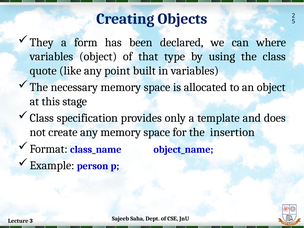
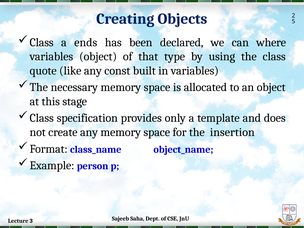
They at (42, 42): They -> Class
form: form -> ends
point: point -> const
